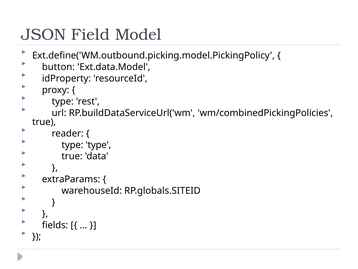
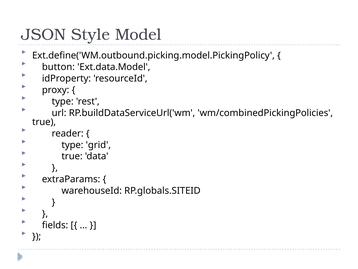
Field: Field -> Style
type type: type -> grid
